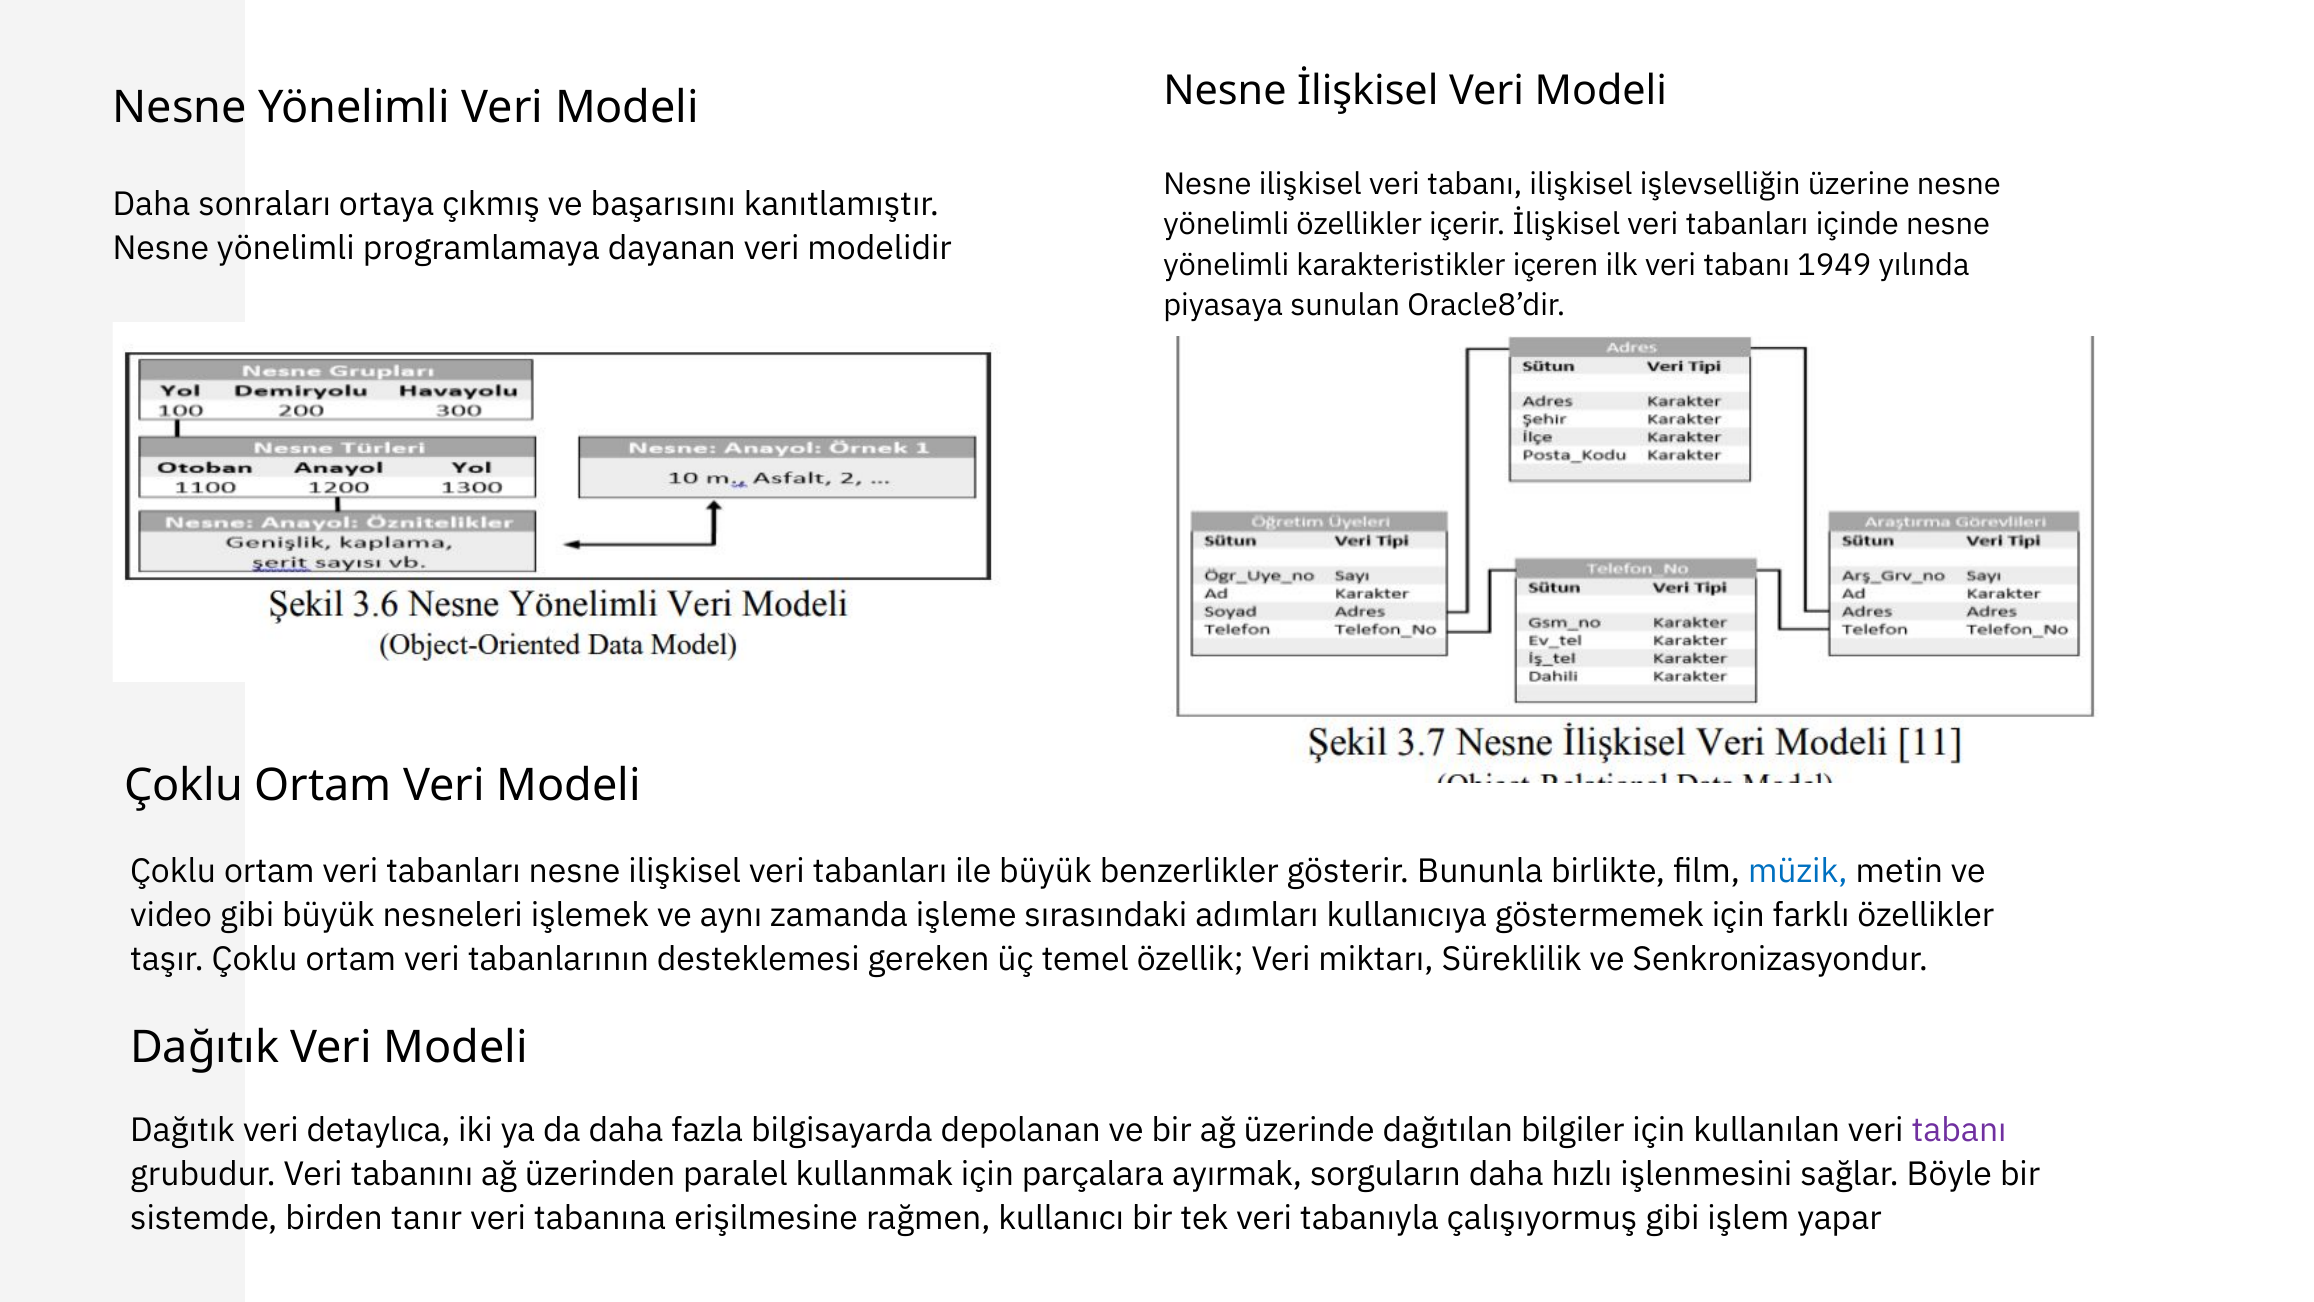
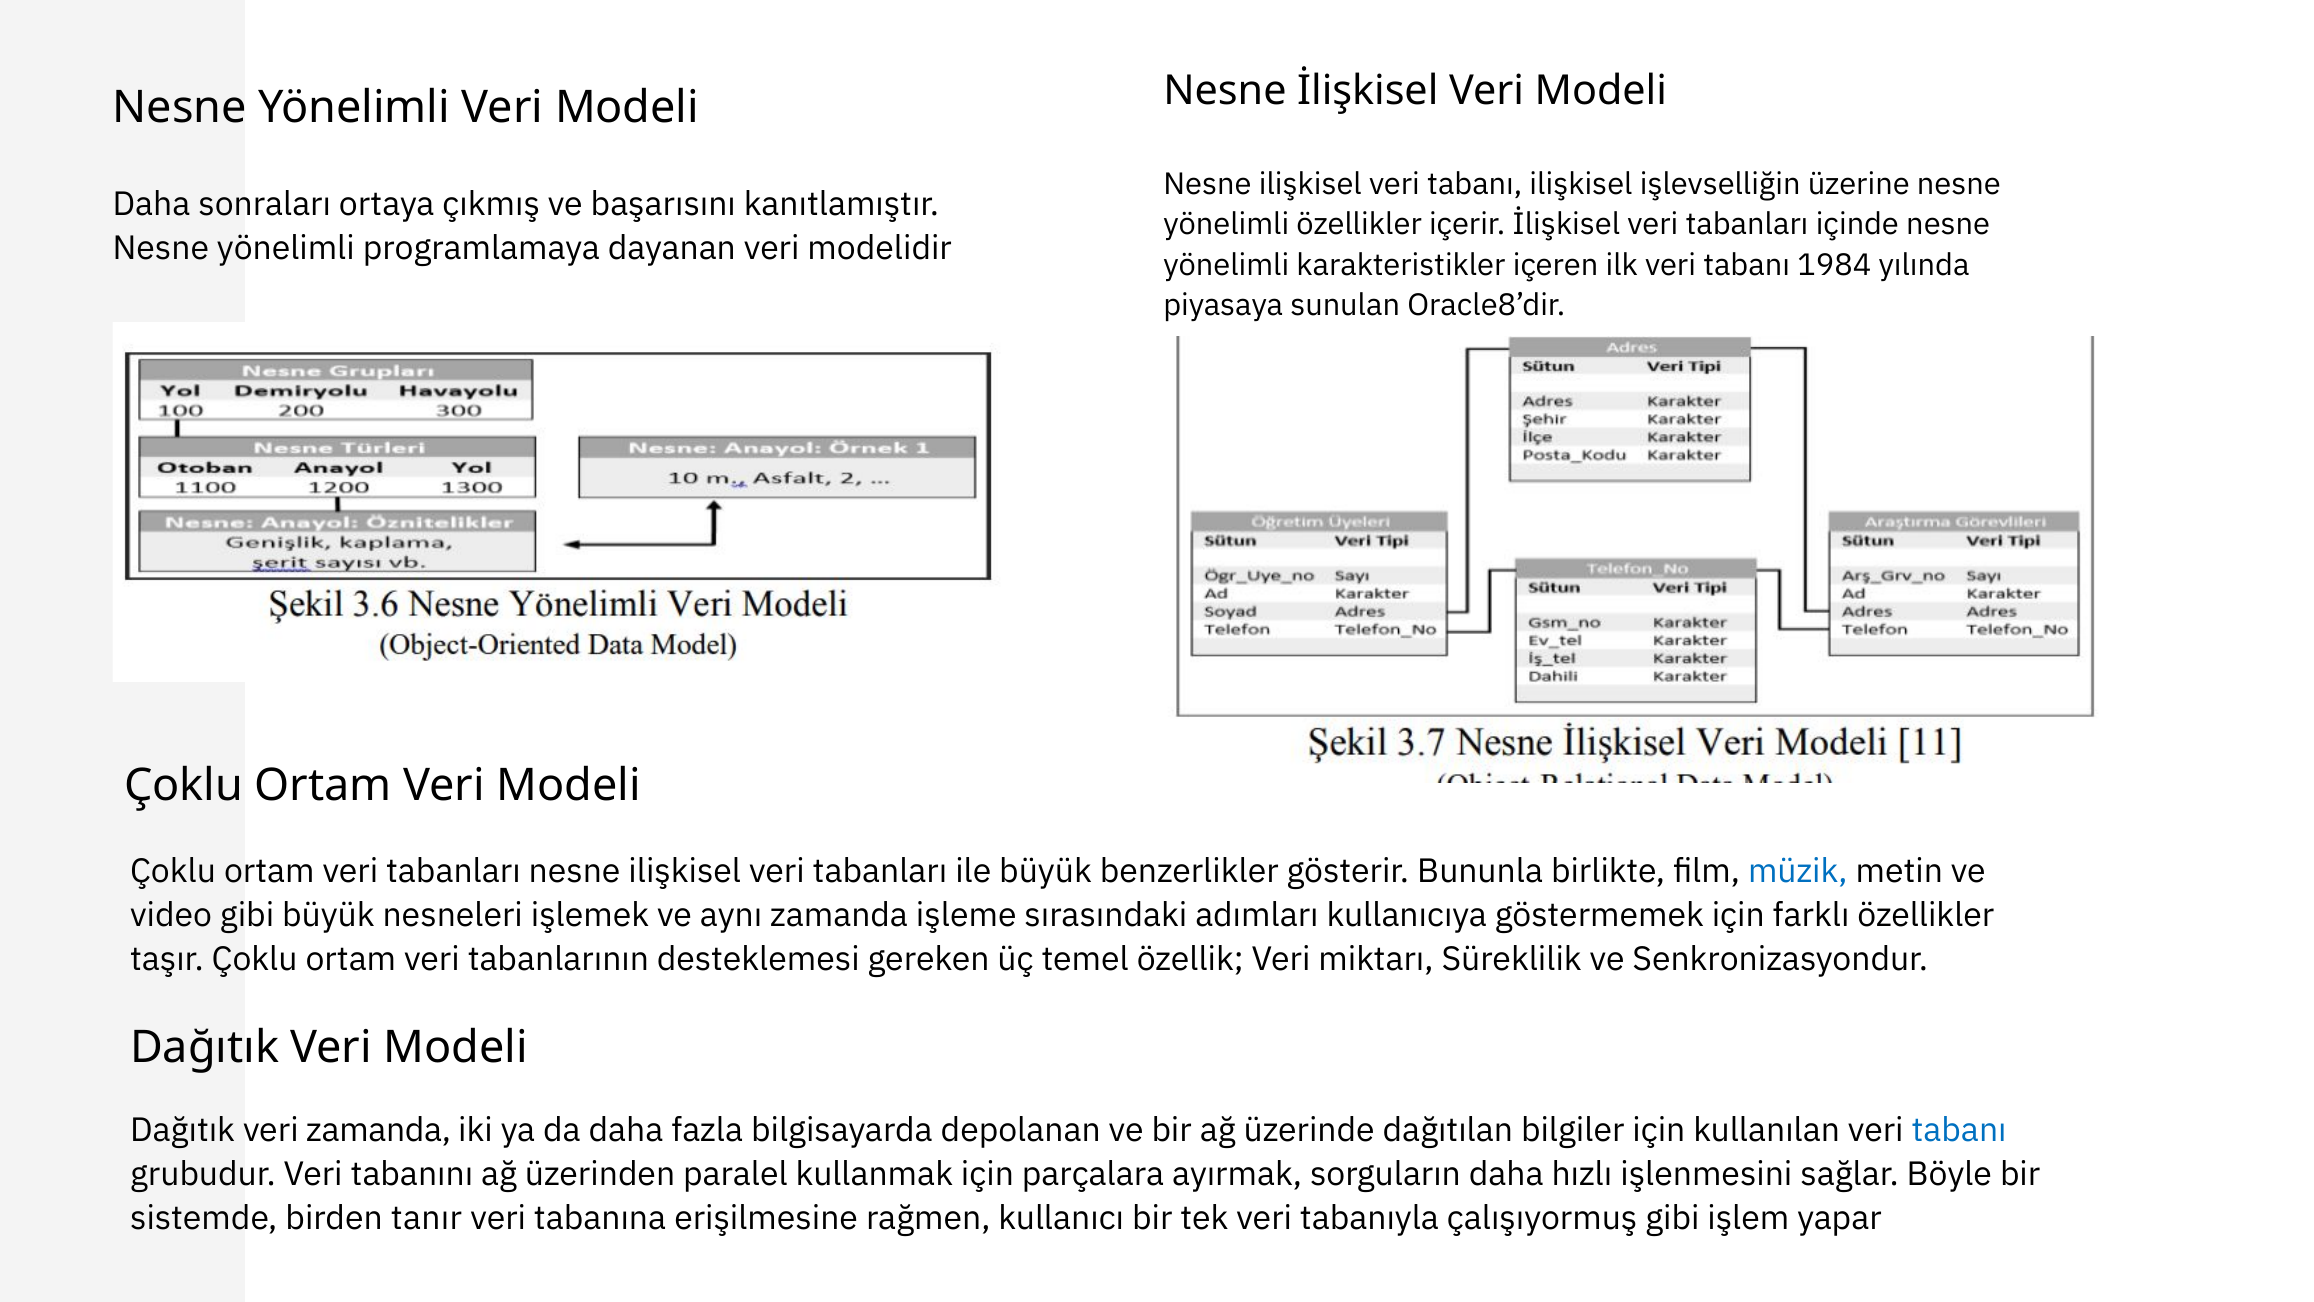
1949: 1949 -> 1984
veri detaylıca: detaylıca -> zamanda
tabanı at (1959, 1130) colour: purple -> blue
